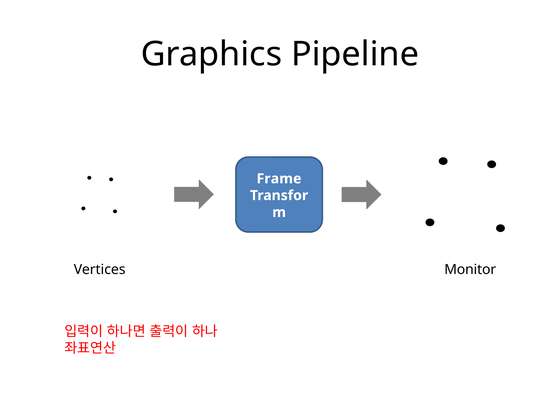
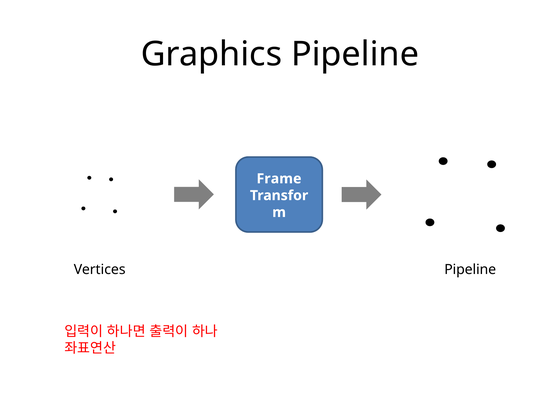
Vertices Monitor: Monitor -> Pipeline
